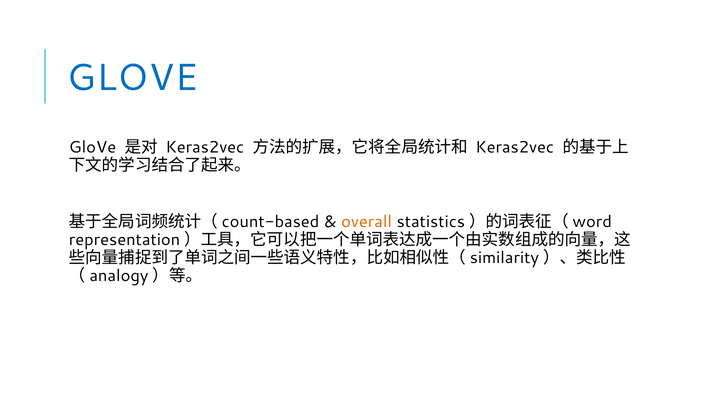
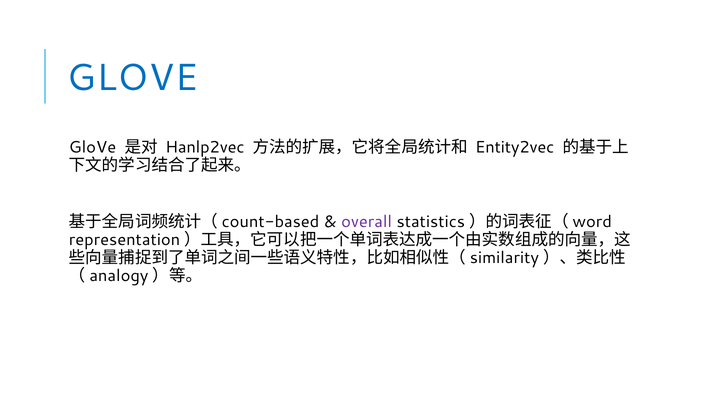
Keras2vec at (205, 147): Keras2vec -> Hanlp2vec
Keras2vec at (515, 147): Keras2vec -> Entity2vec
overall colour: orange -> purple
